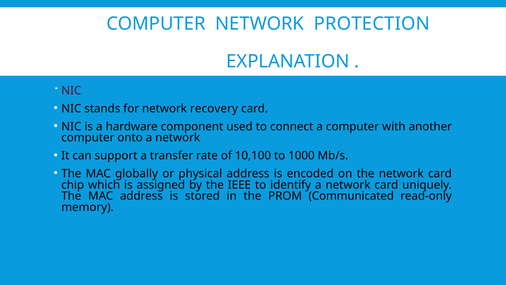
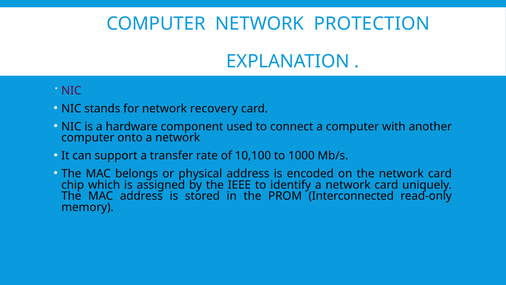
globally: globally -> belongs
Communicated: Communicated -> Interconnected
